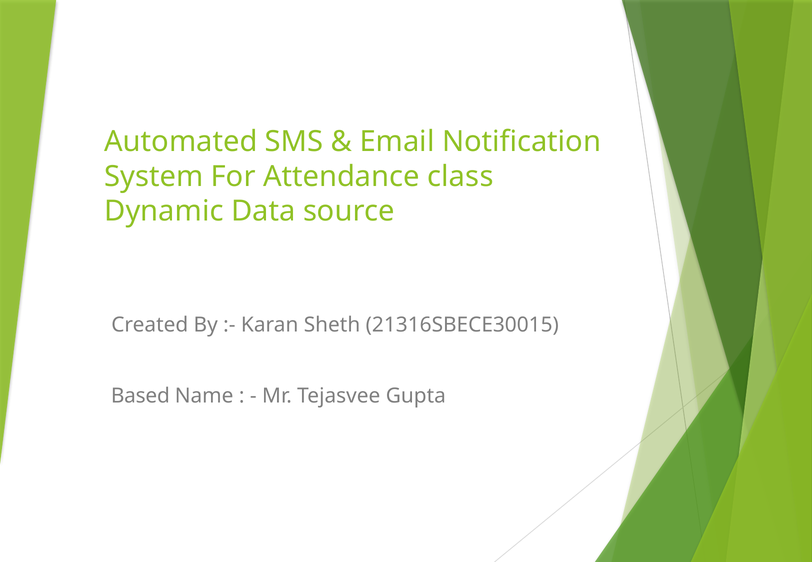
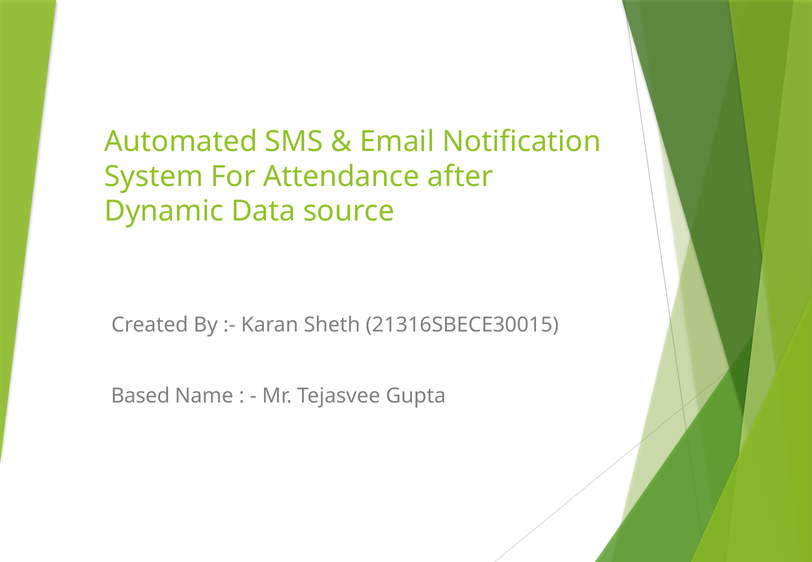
class: class -> after
